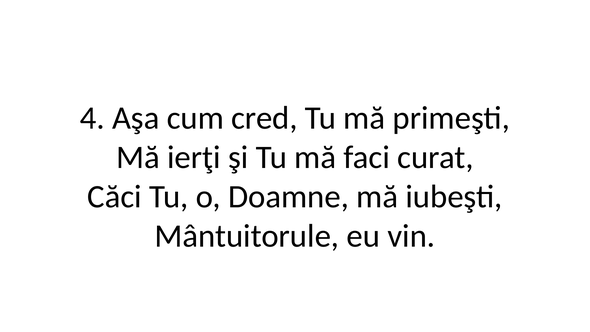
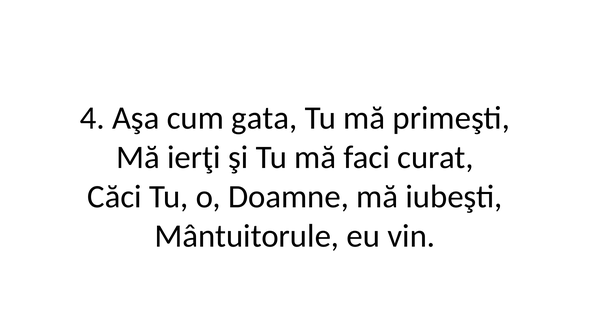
cred: cred -> gata
